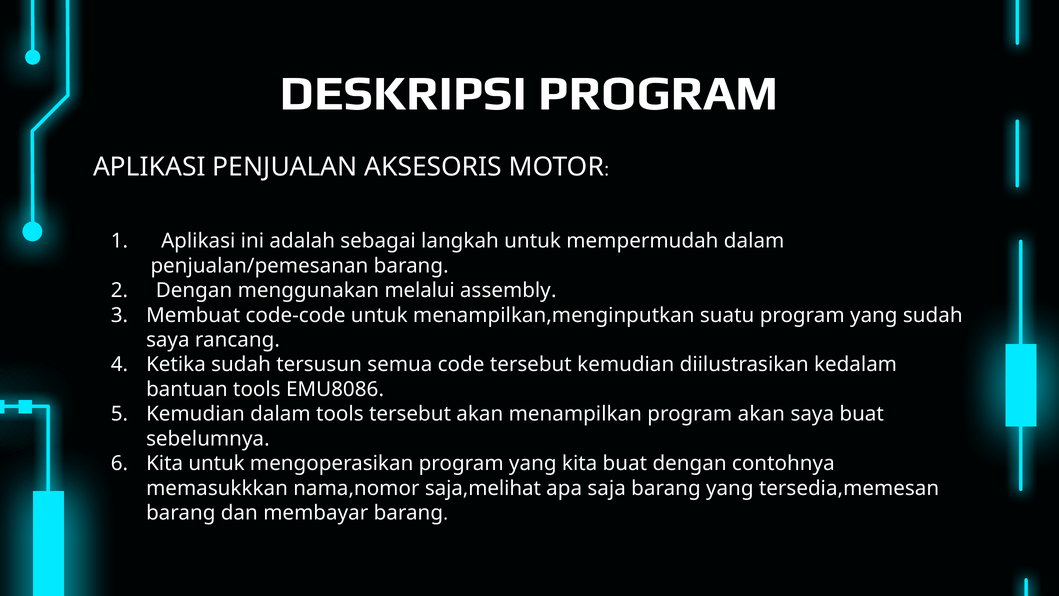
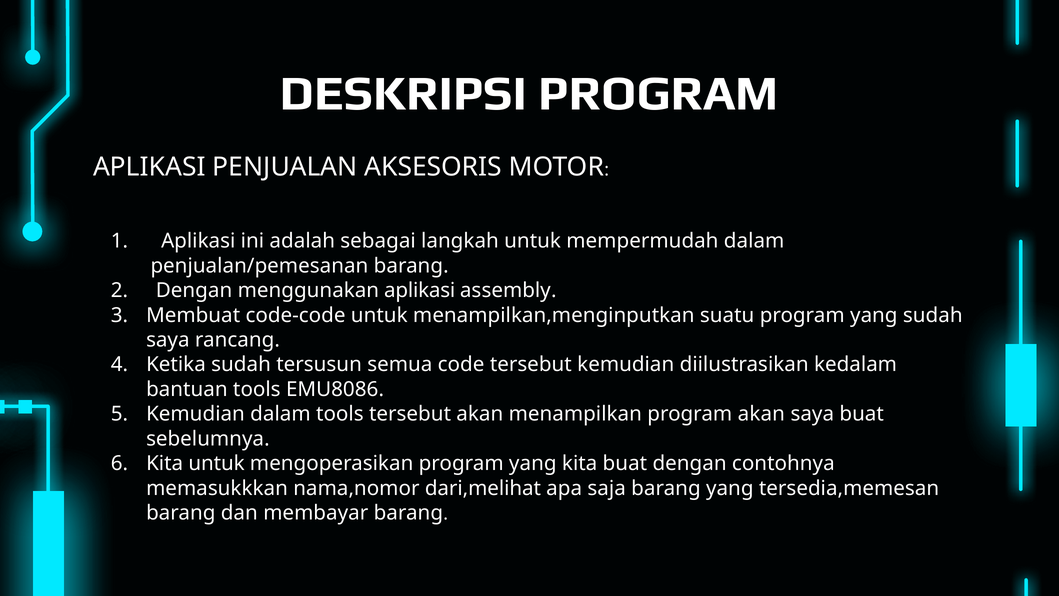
menggunakan melalui: melalui -> aplikasi
saja,melihat: saja,melihat -> dari,melihat
